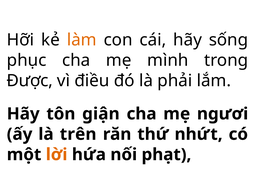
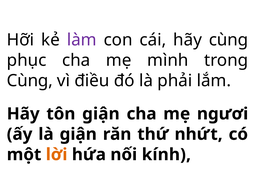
làm colour: orange -> purple
hãy sống: sống -> cùng
Được at (30, 81): Được -> Cùng
là trên: trên -> giận
phạt: phạt -> kính
